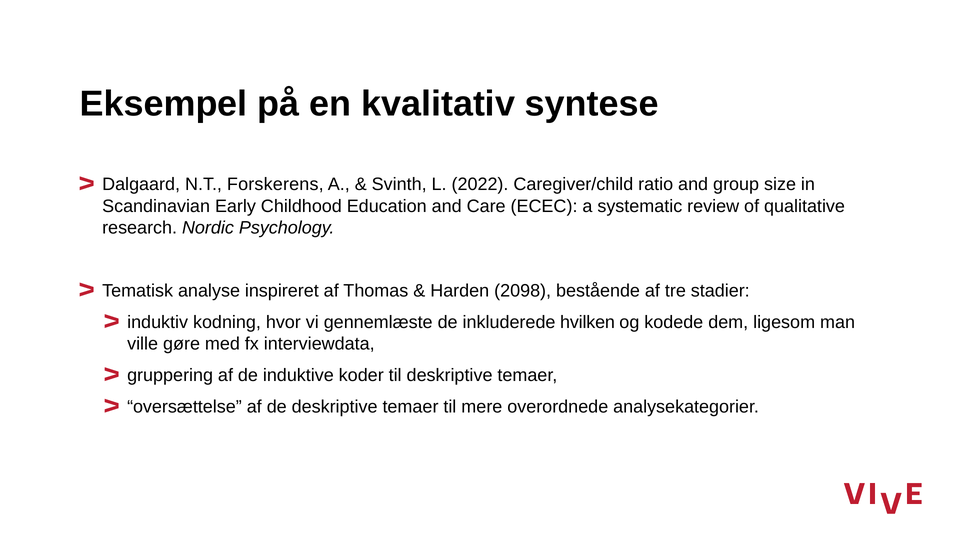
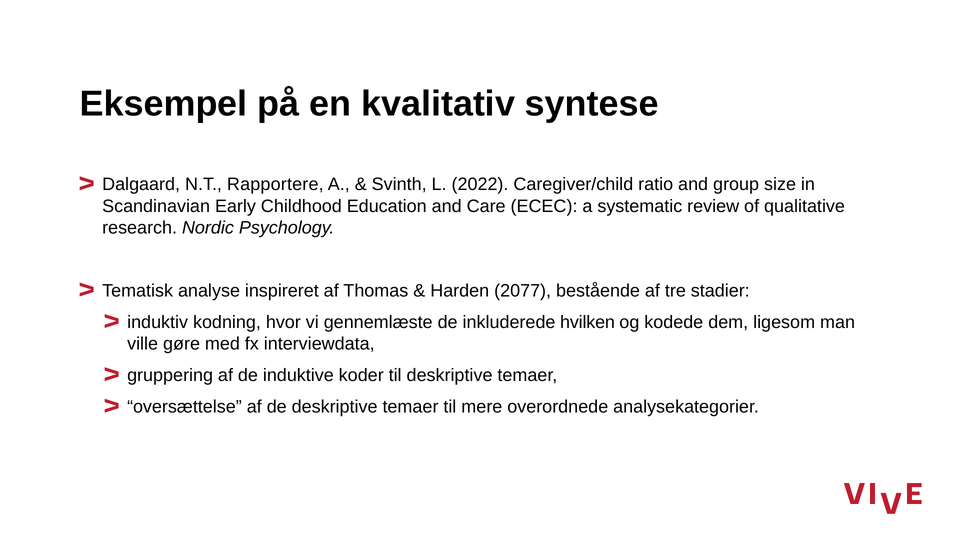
Forskerens: Forskerens -> Rapportere
2098: 2098 -> 2077
